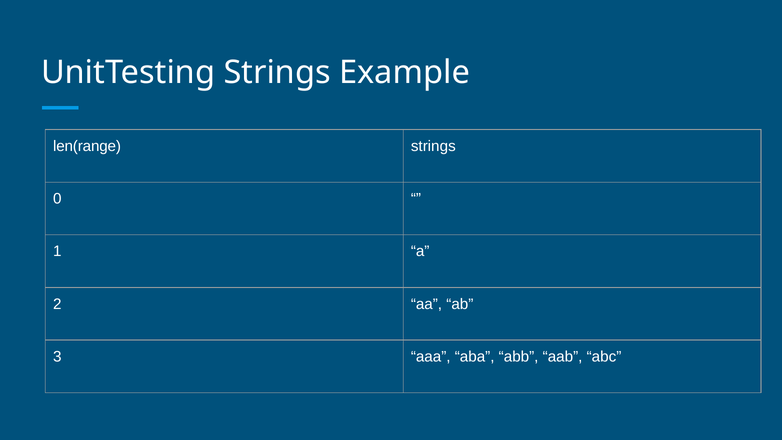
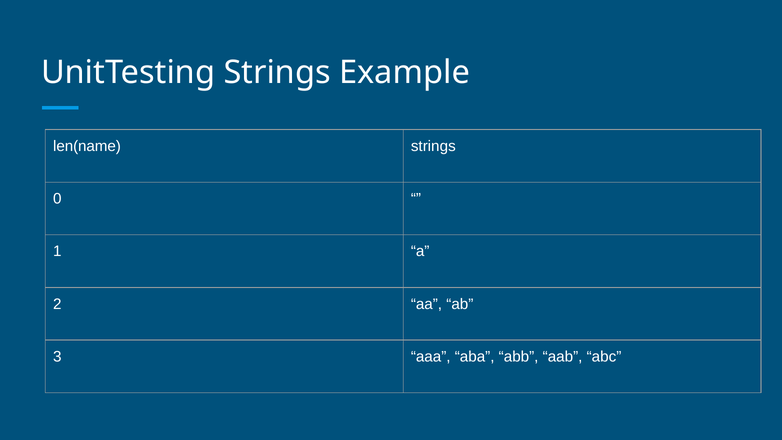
len(range: len(range -> len(name
